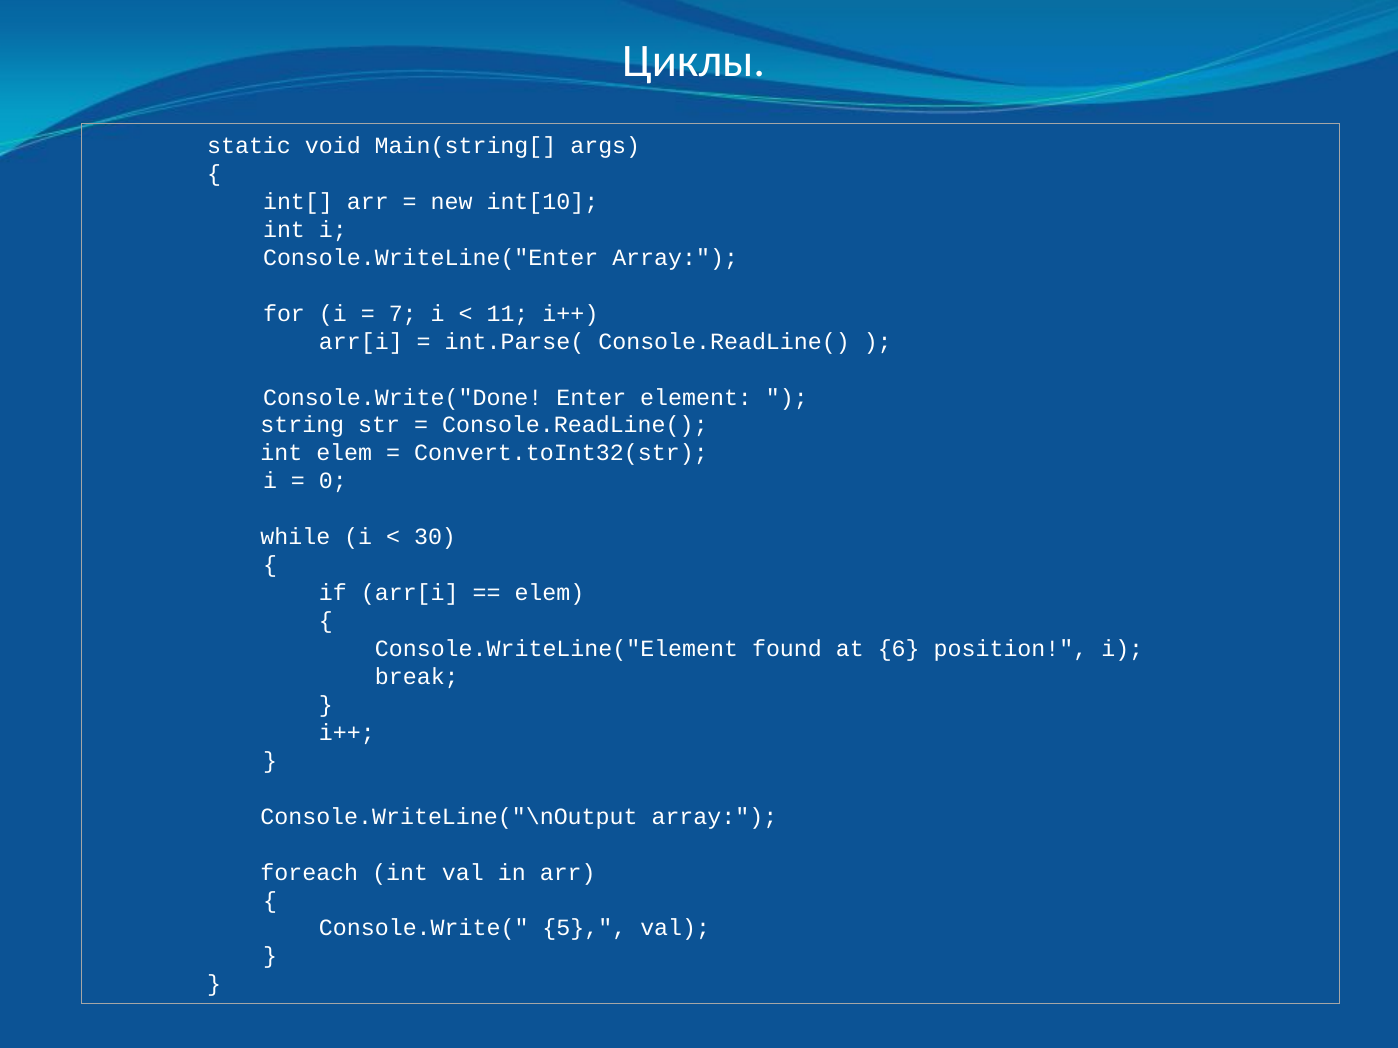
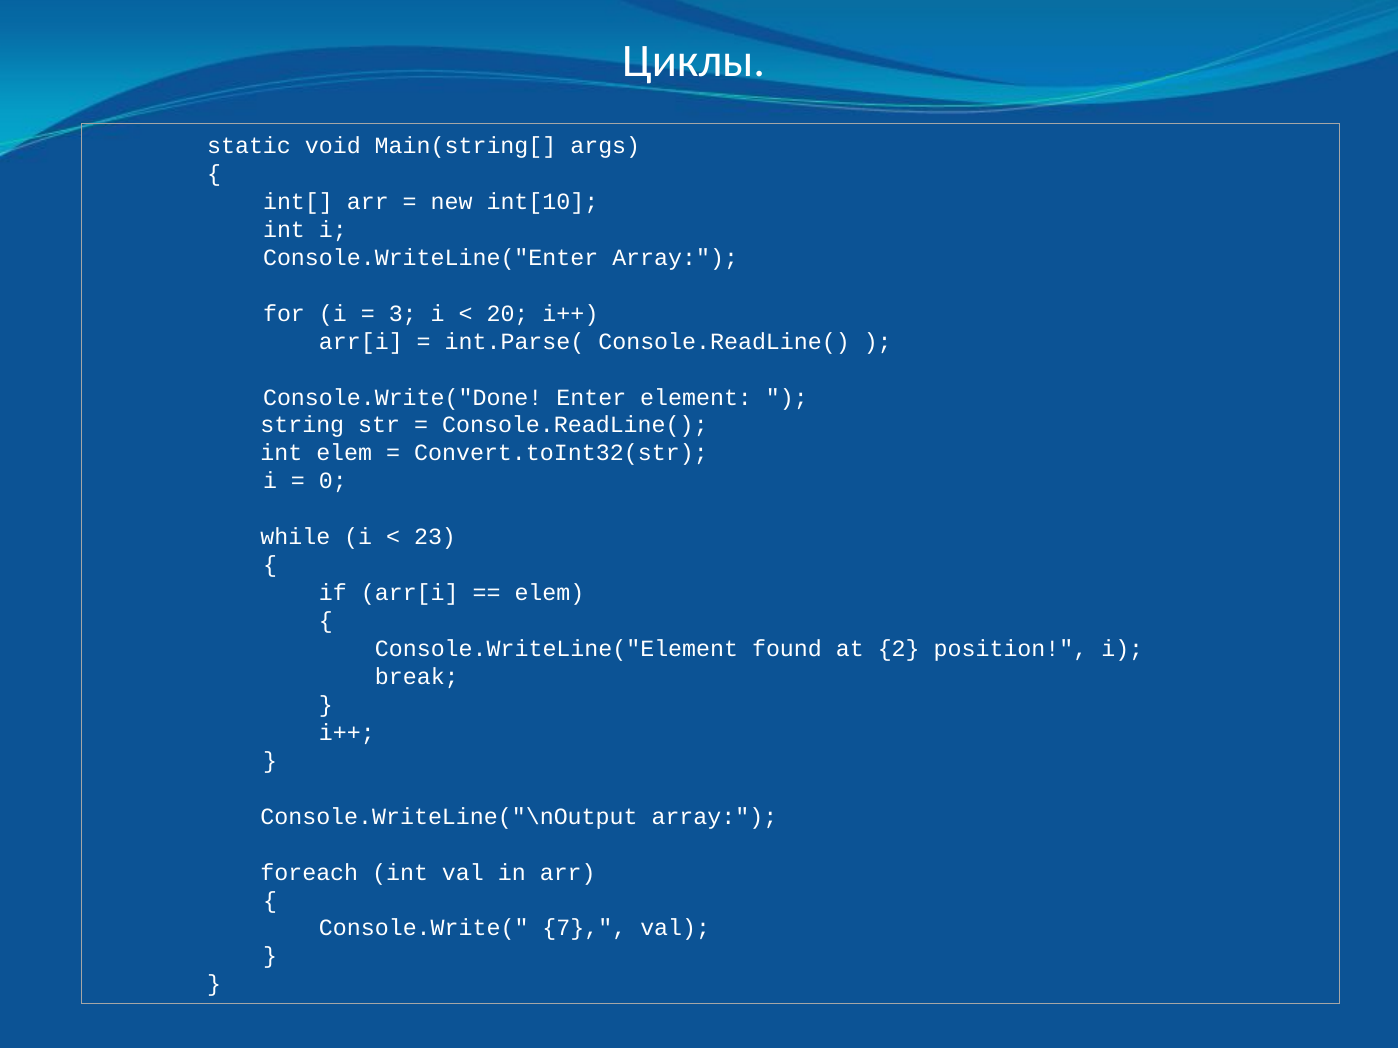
7: 7 -> 3
11: 11 -> 20
30: 30 -> 23
6: 6 -> 2
5: 5 -> 7
